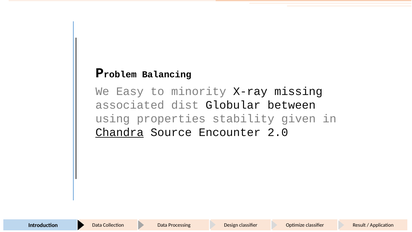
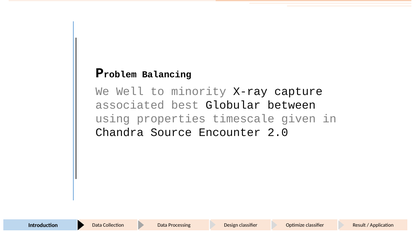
Easy: Easy -> Well
missing: missing -> capture
dist: dist -> best
stability: stability -> timescale
Chandra underline: present -> none
